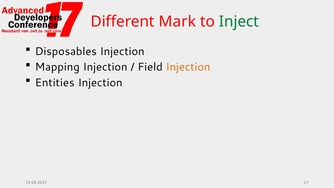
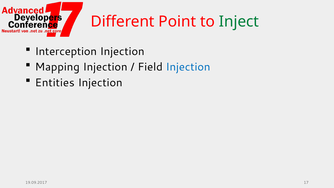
Mark: Mark -> Point
Disposables: Disposables -> Interception
Injection at (188, 67) colour: orange -> blue
